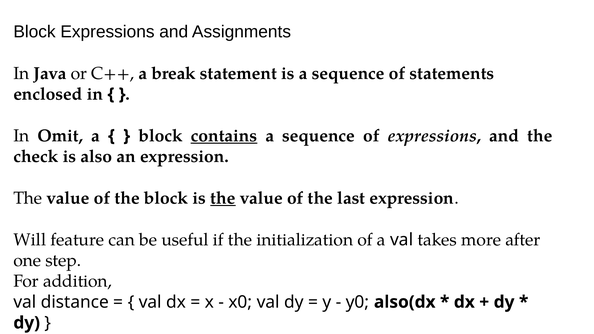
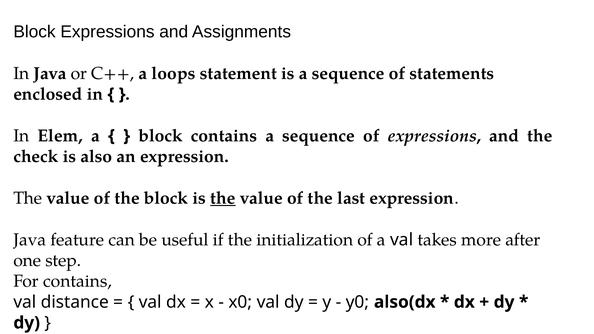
break: break -> loops
Omit: Omit -> Elem
contains at (224, 136) underline: present -> none
Will at (30, 240): Will -> Java
For addition: addition -> contains
